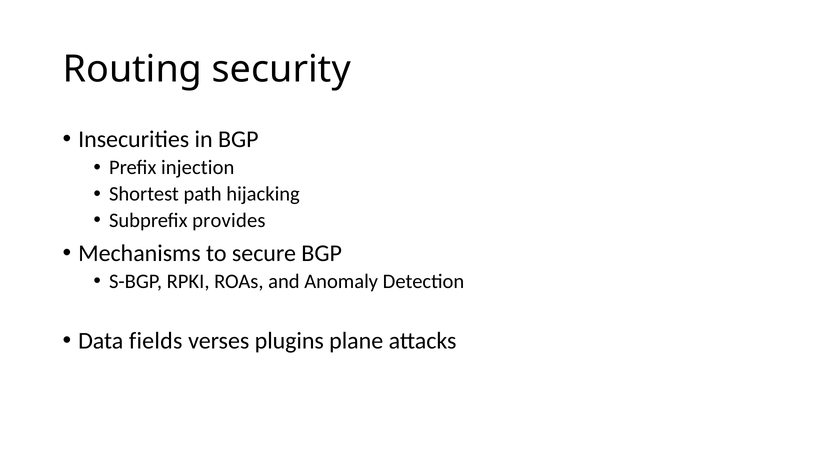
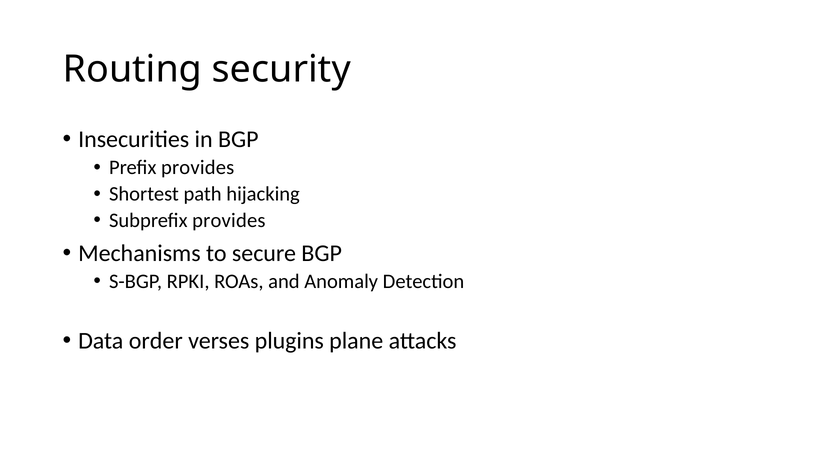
Prefix injection: injection -> provides
fields: fields -> order
